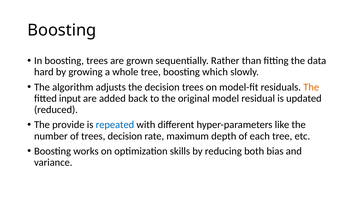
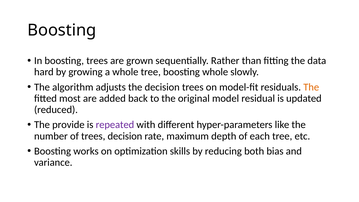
boosting which: which -> whole
input: input -> most
repeated colour: blue -> purple
